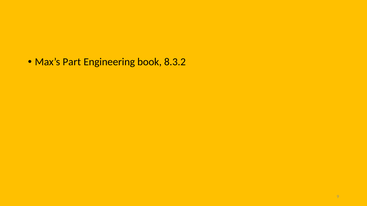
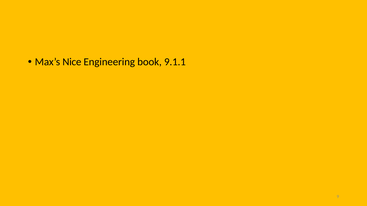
Part: Part -> Nice
8.3.2: 8.3.2 -> 9.1.1
